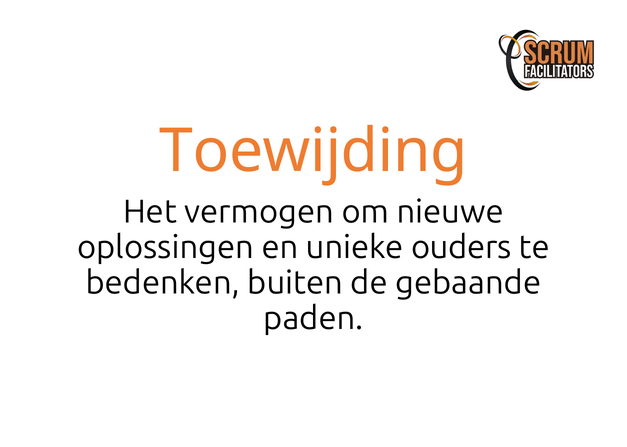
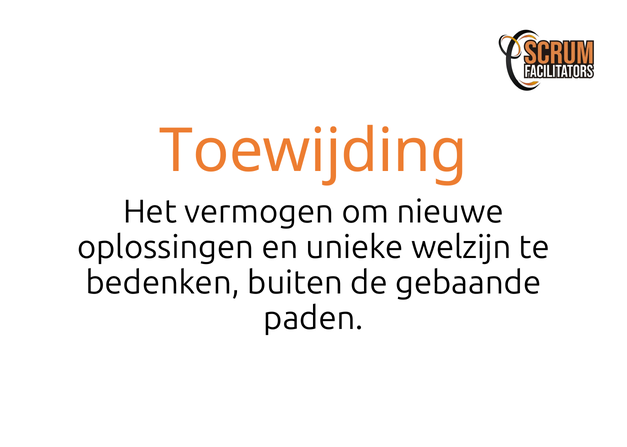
ouders: ouders -> welzijn
